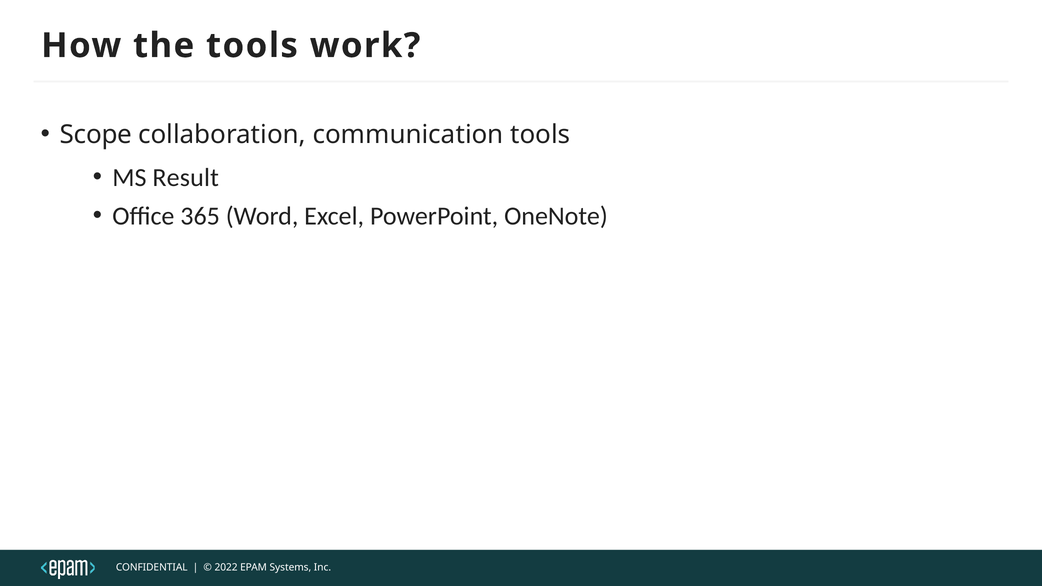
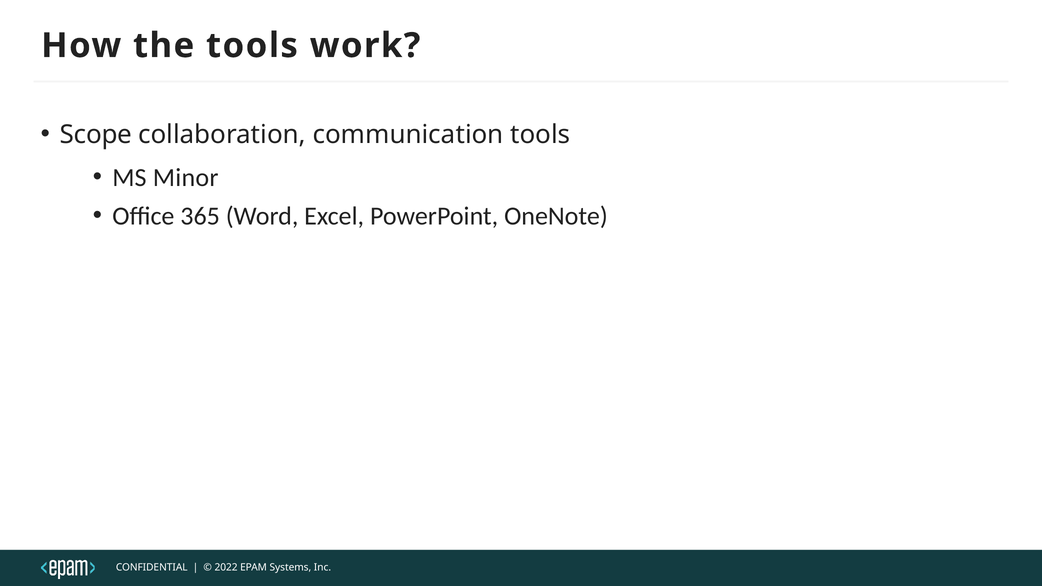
Result: Result -> Minor
